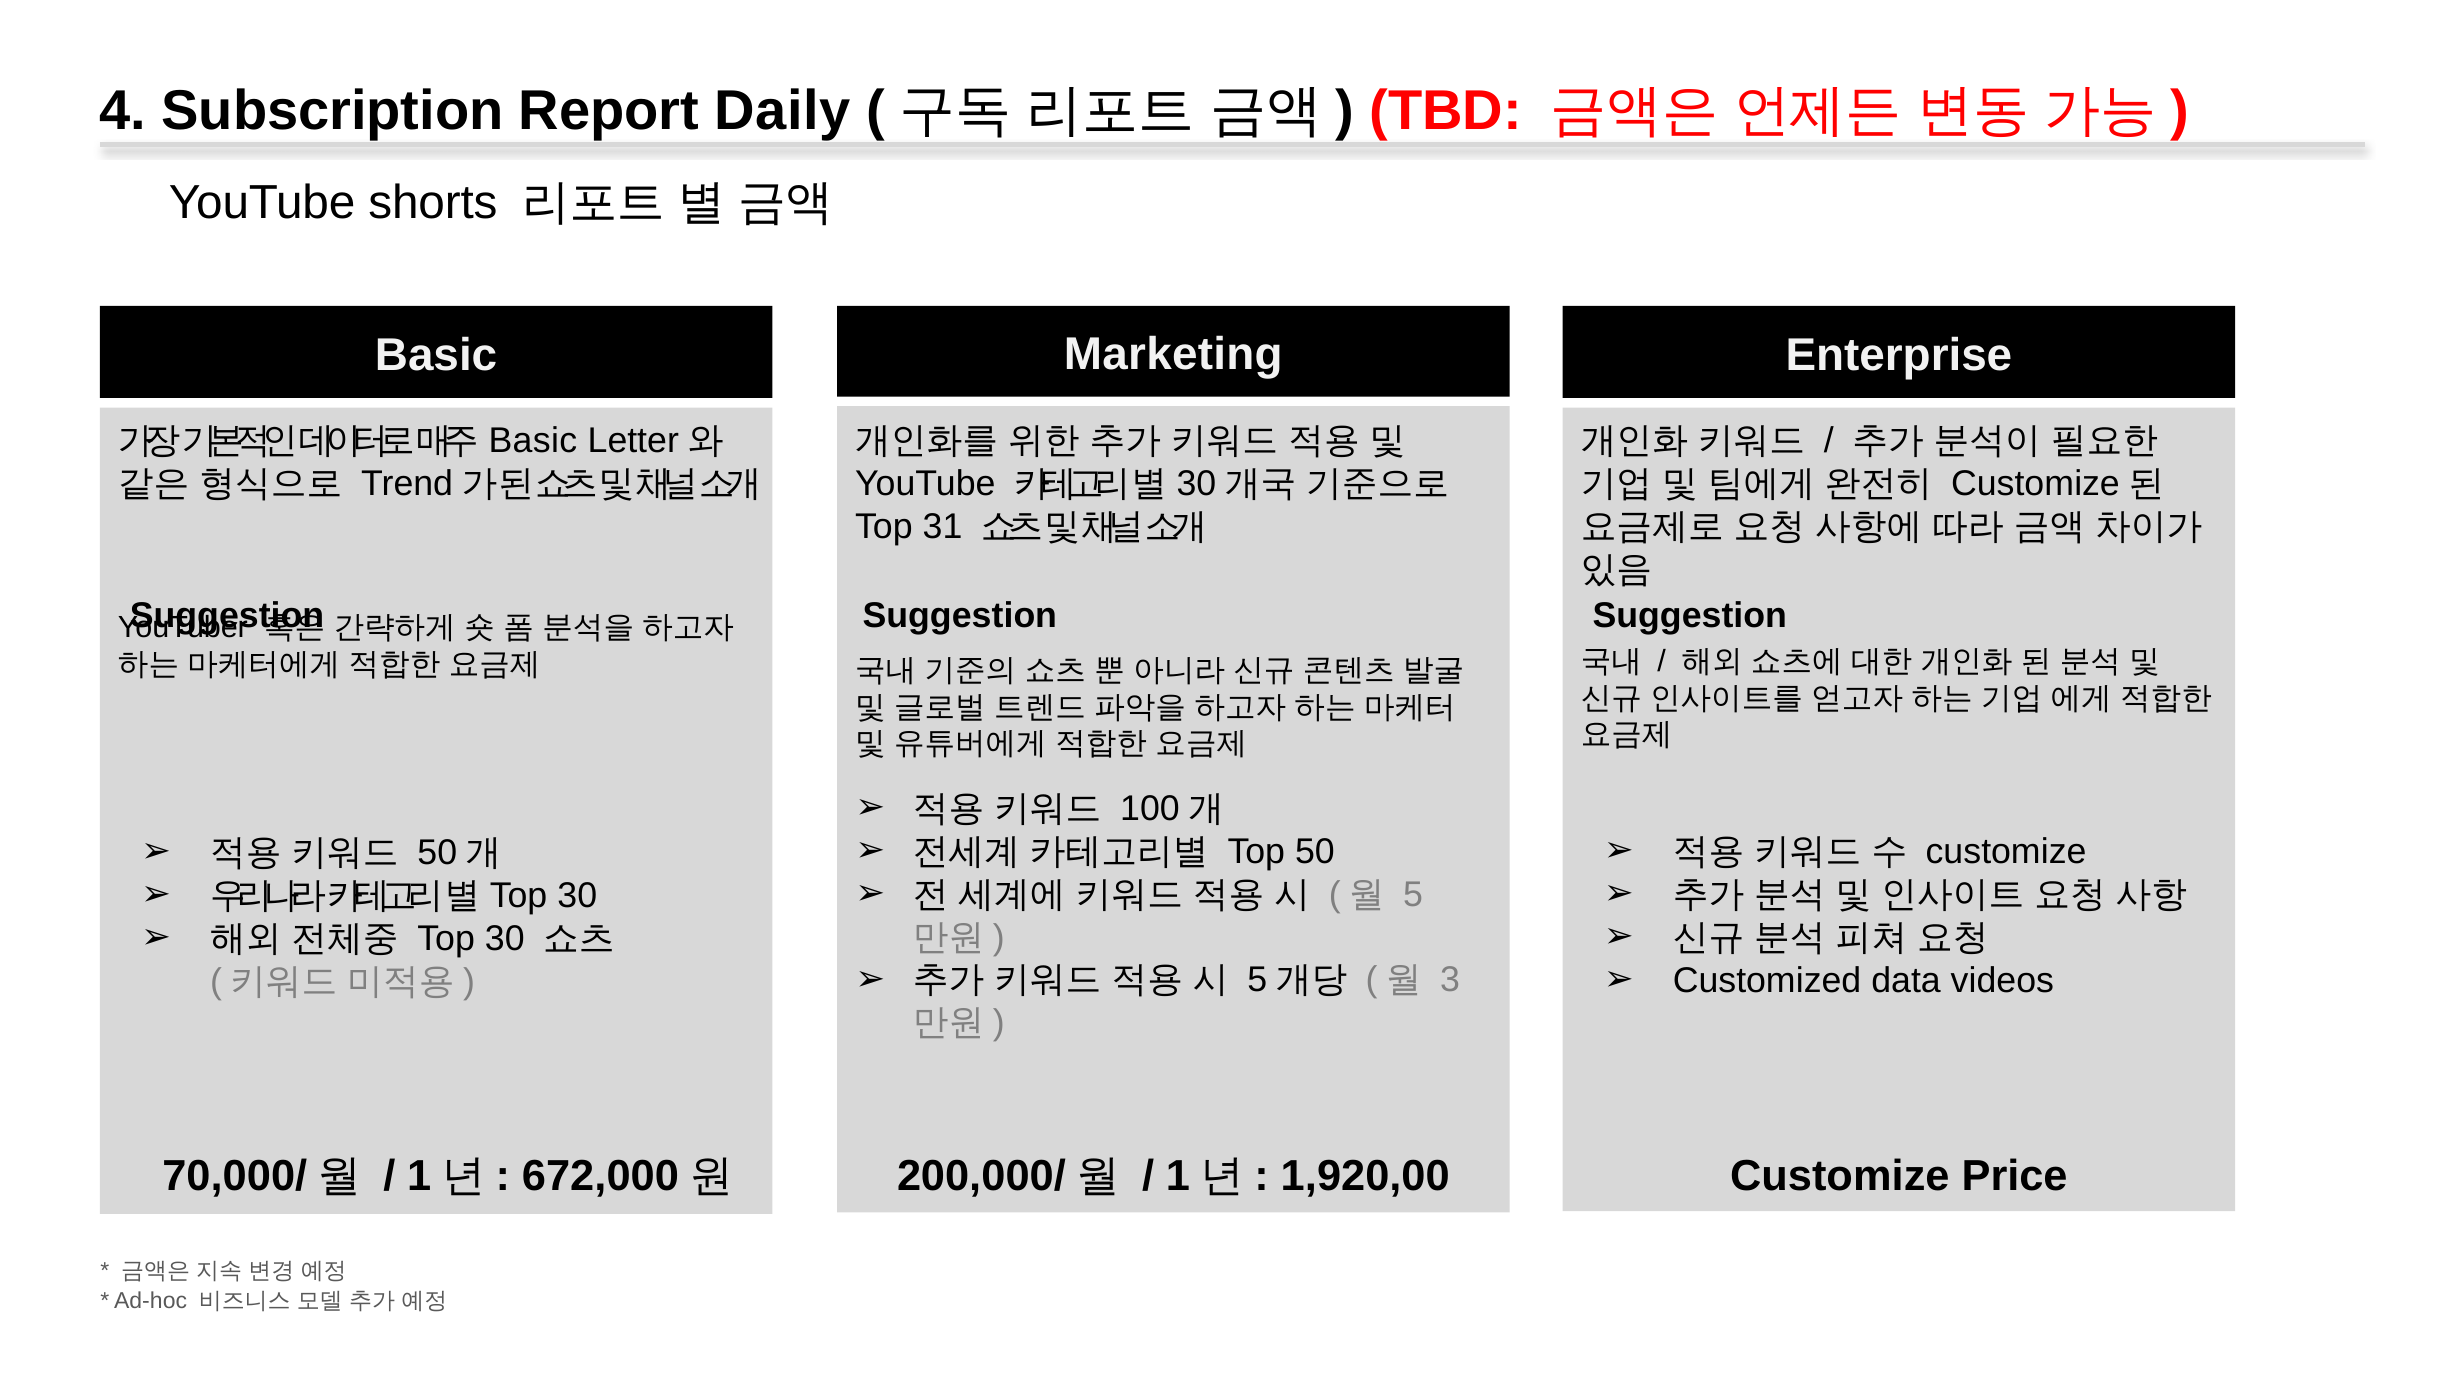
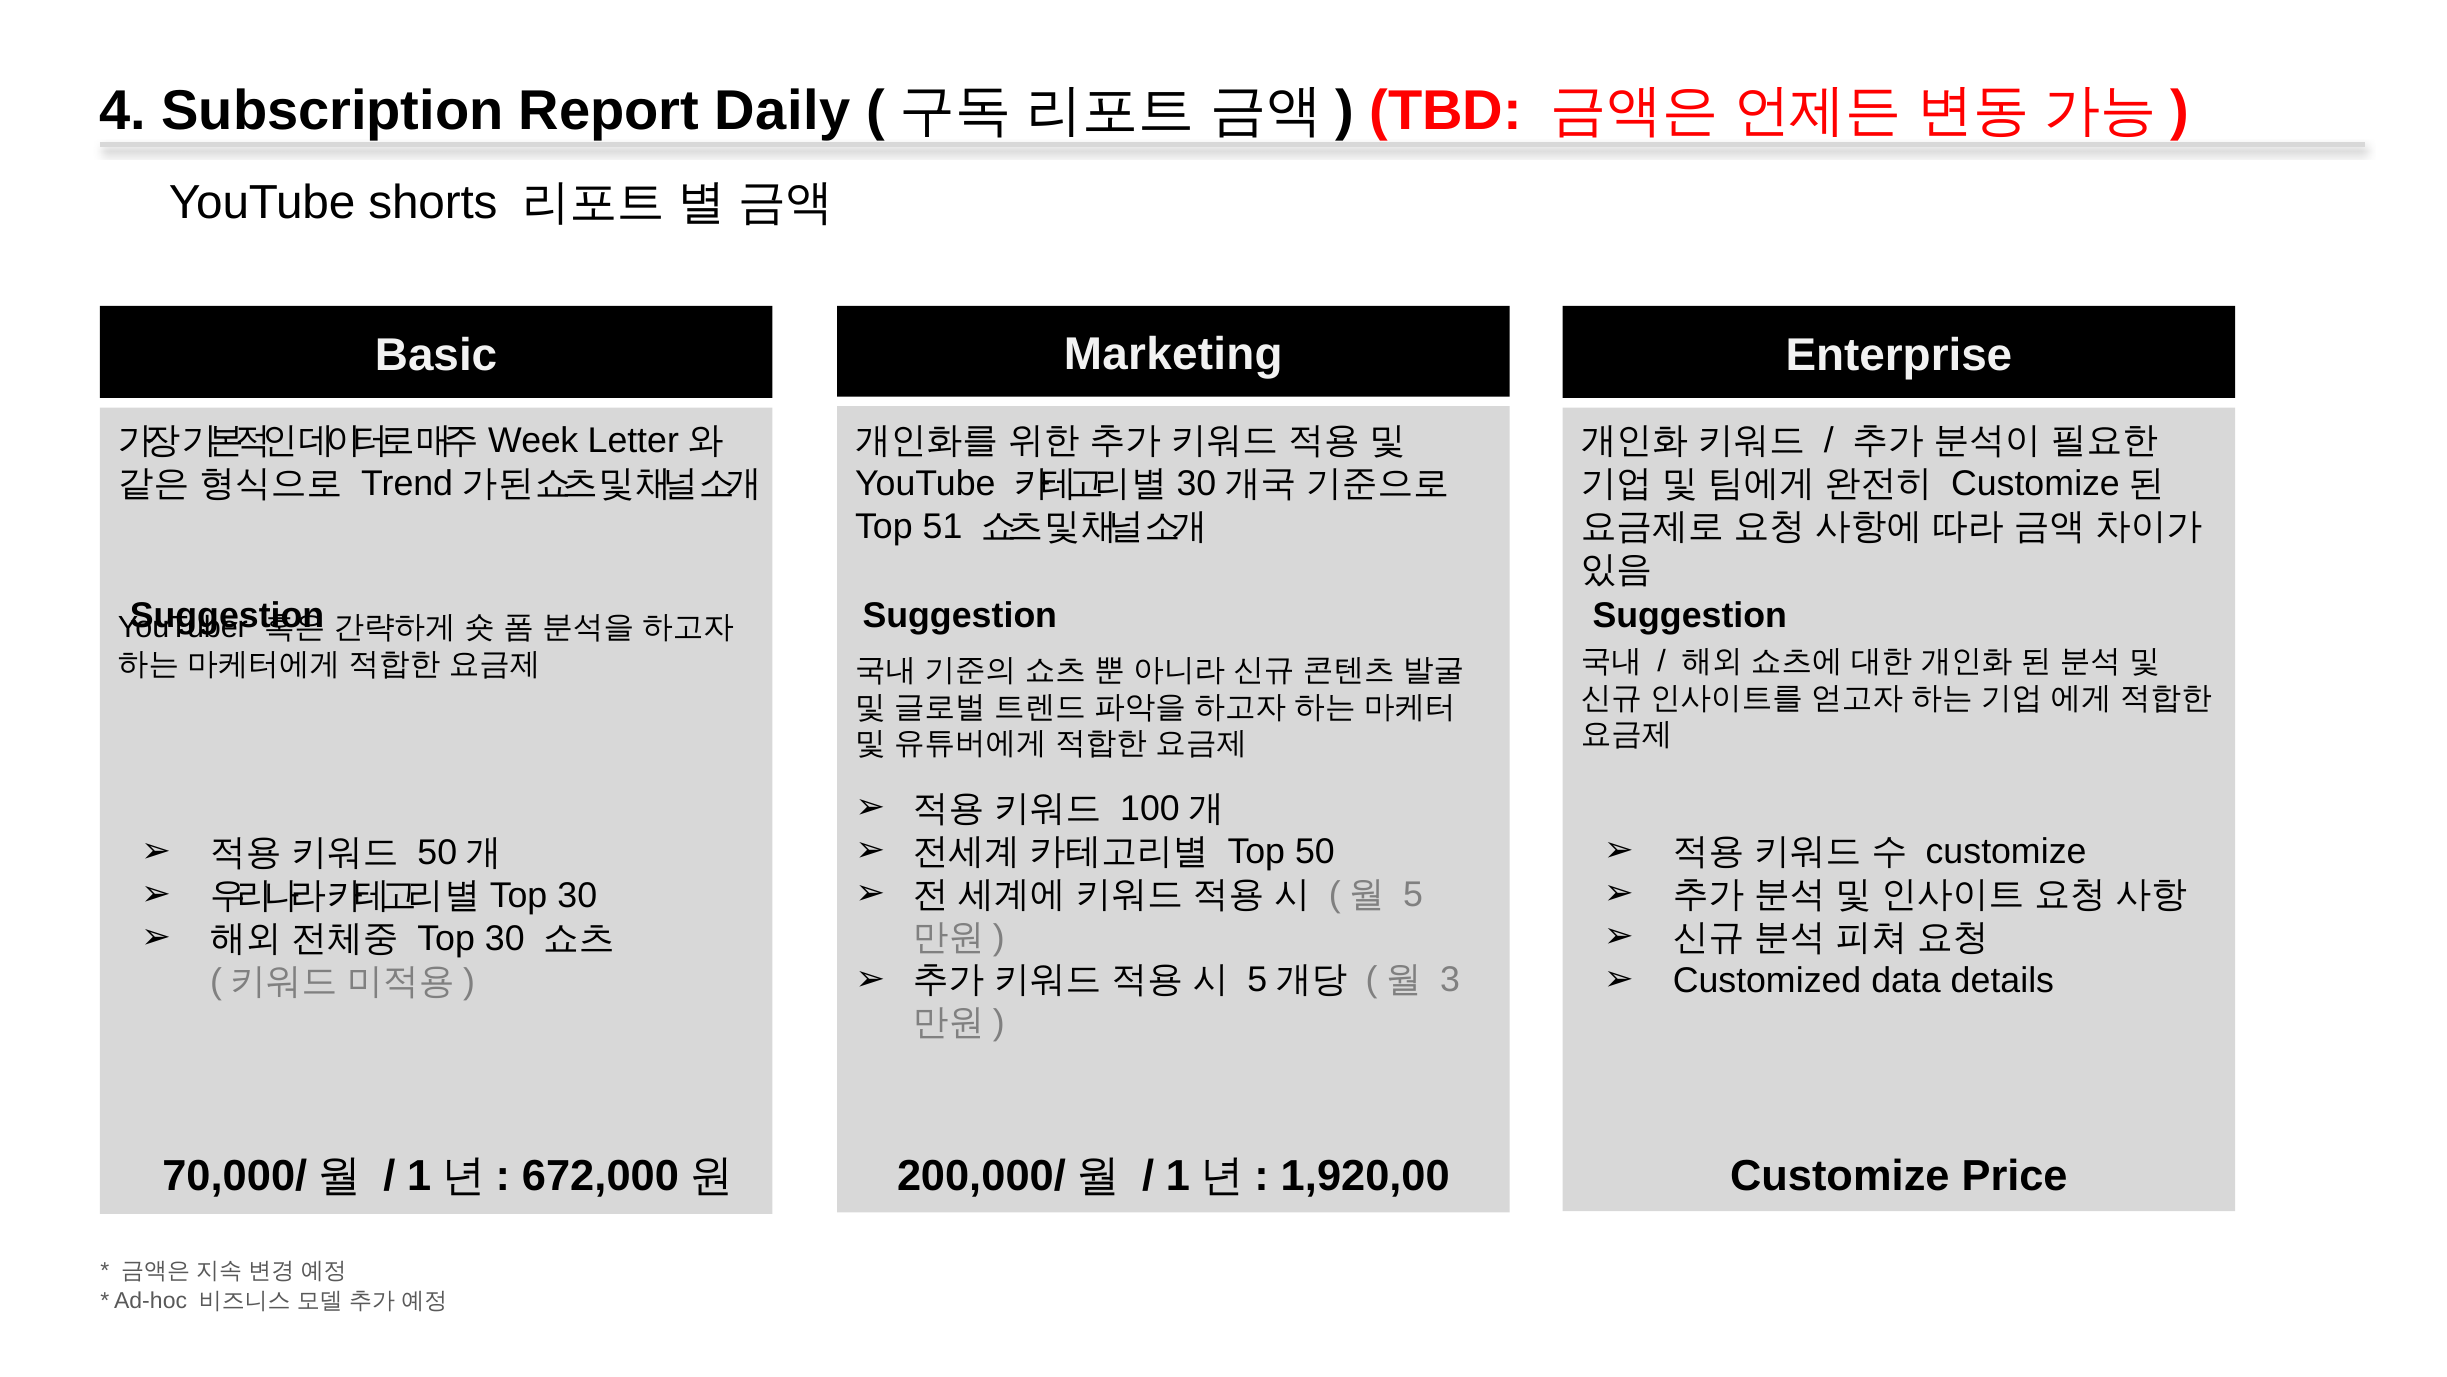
Basic at (533, 441): Basic -> Week
31: 31 -> 51
videos: videos -> details
